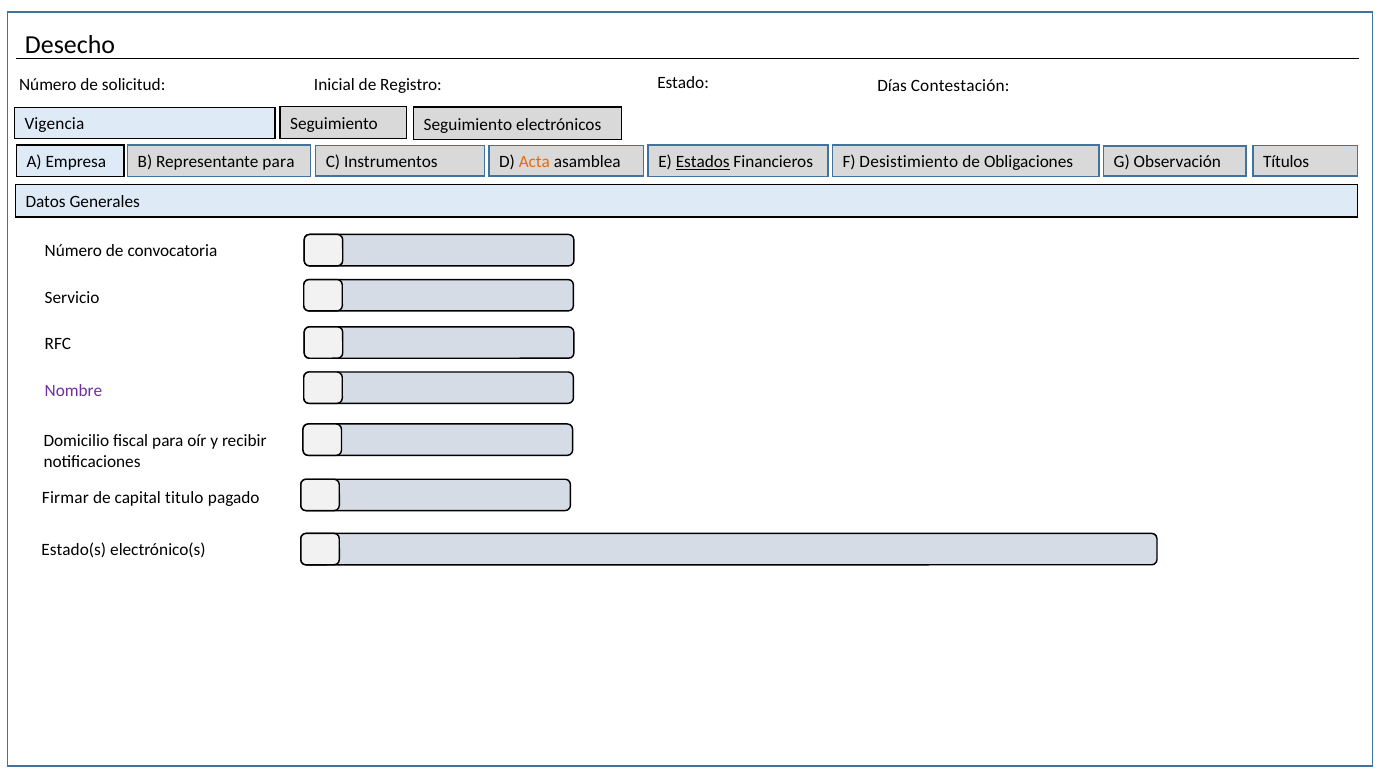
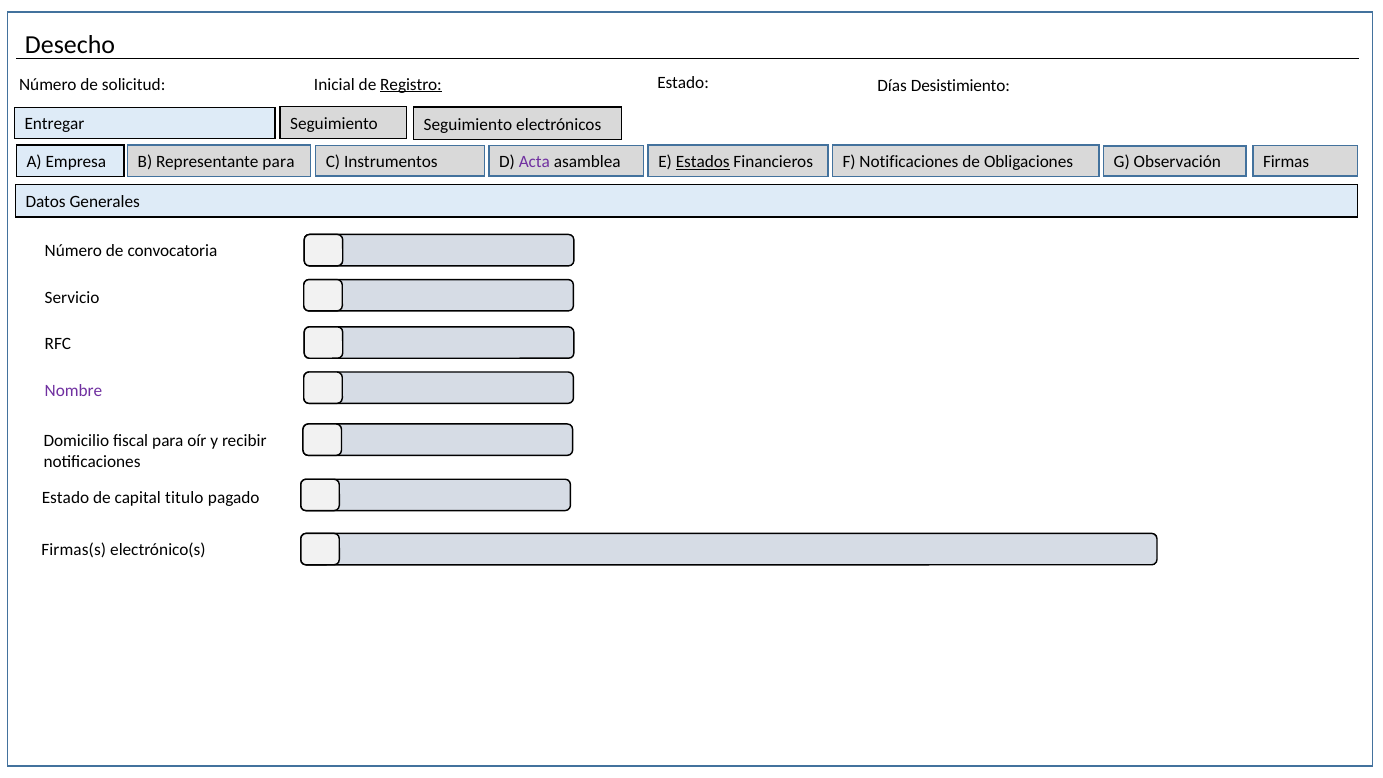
Registro underline: none -> present
Contestación: Contestación -> Desistimiento
Vigencia: Vigencia -> Entregar
Acta colour: orange -> purple
F Desistimiento: Desistimiento -> Notificaciones
Títulos: Títulos -> Firmas
Firmar at (65, 498): Firmar -> Estado
Estado(s: Estado(s -> Firmas(s
